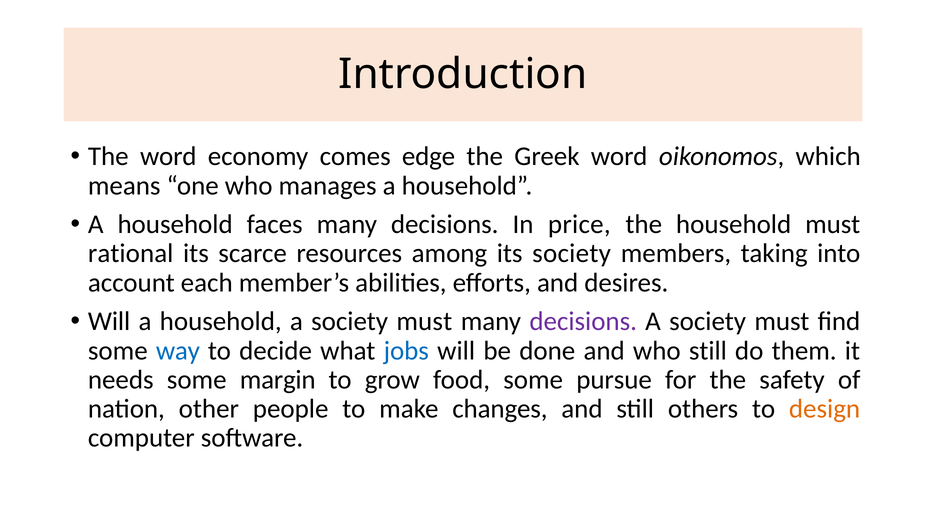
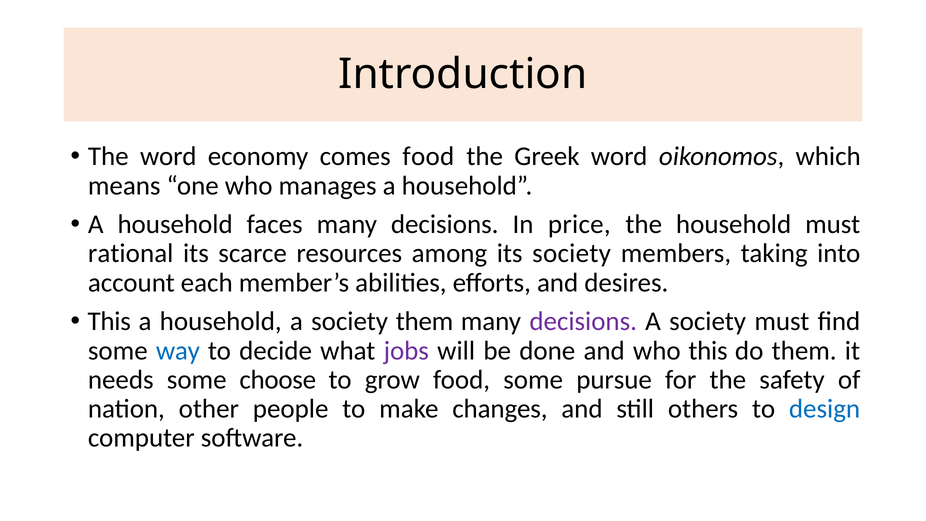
comes edge: edge -> food
Will at (109, 321): Will -> This
household a society must: must -> them
jobs colour: blue -> purple
who still: still -> this
margin: margin -> choose
design colour: orange -> blue
